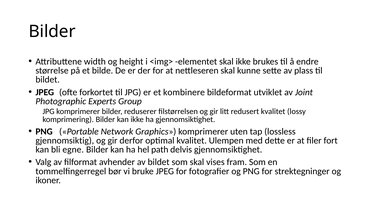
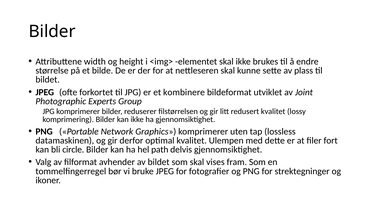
gjennomsiktig: gjennomsiktig -> datamaskinen
egne: egne -> circle
